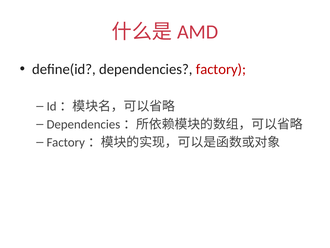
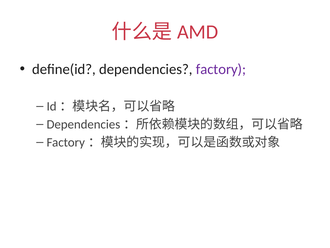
factory colour: red -> purple
